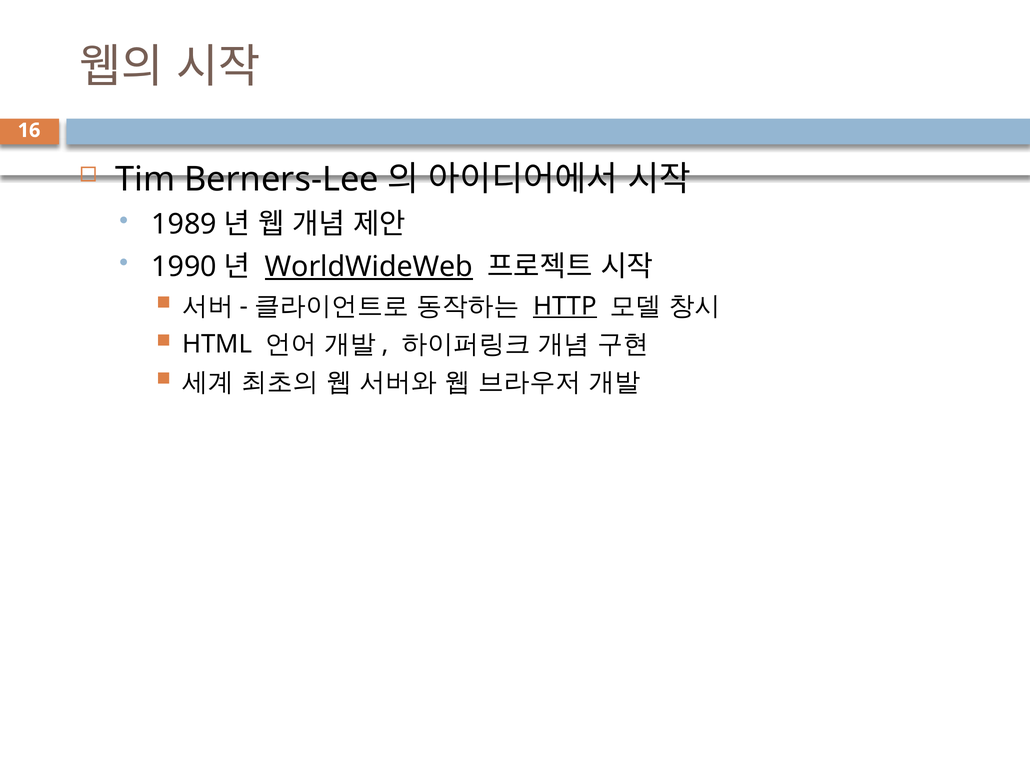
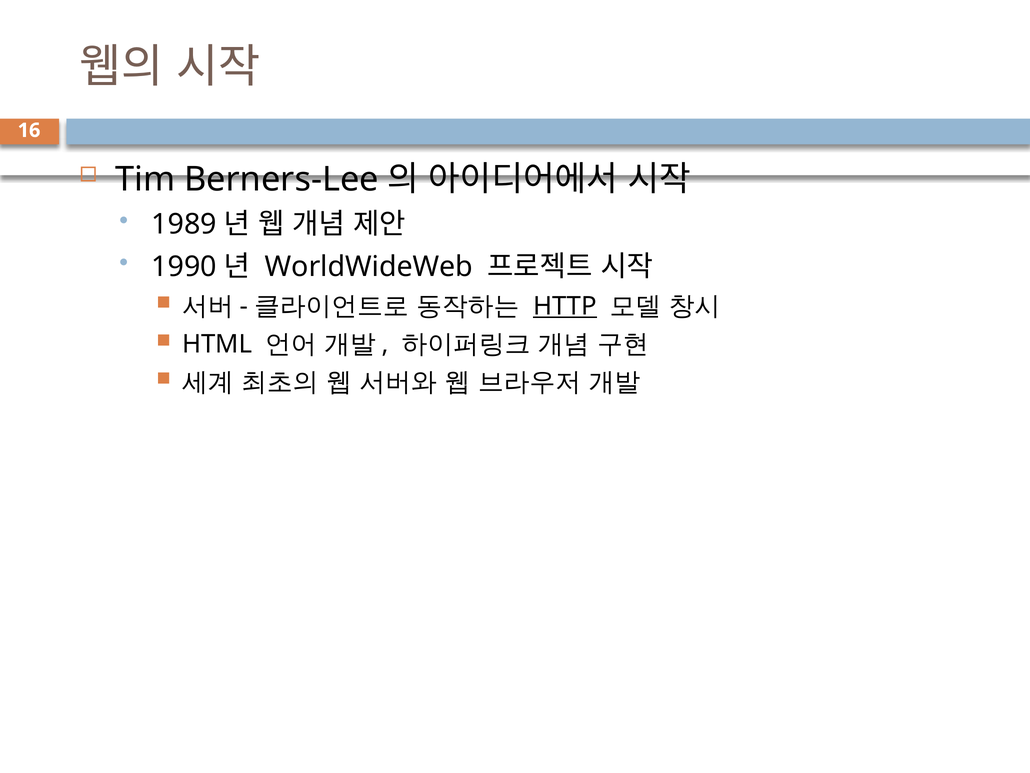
WorldWideWeb underline: present -> none
